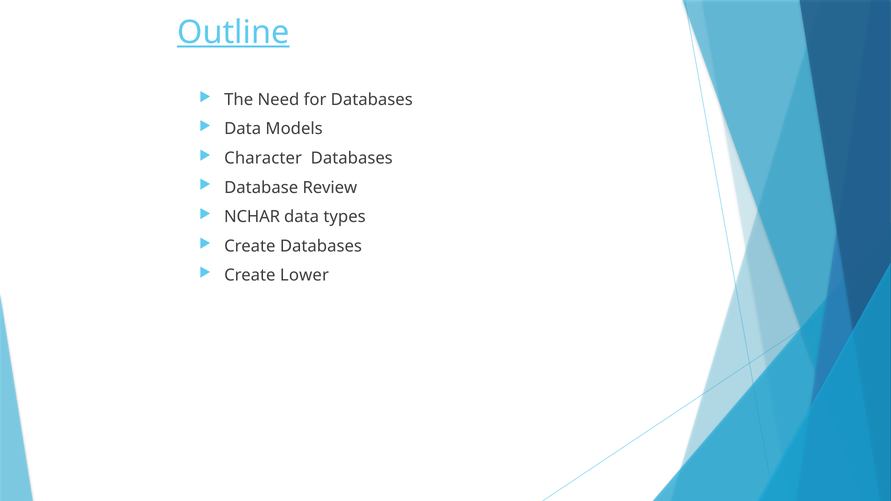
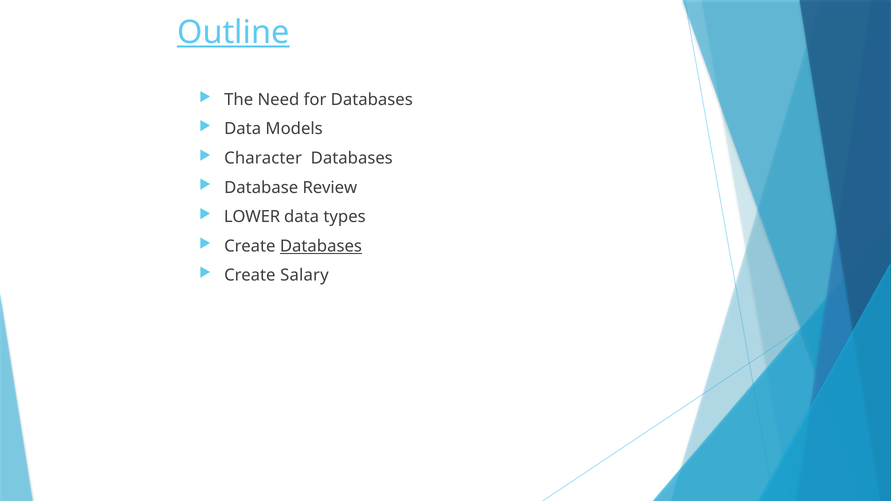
NCHAR: NCHAR -> LOWER
Databases at (321, 246) underline: none -> present
Lower: Lower -> Salary
